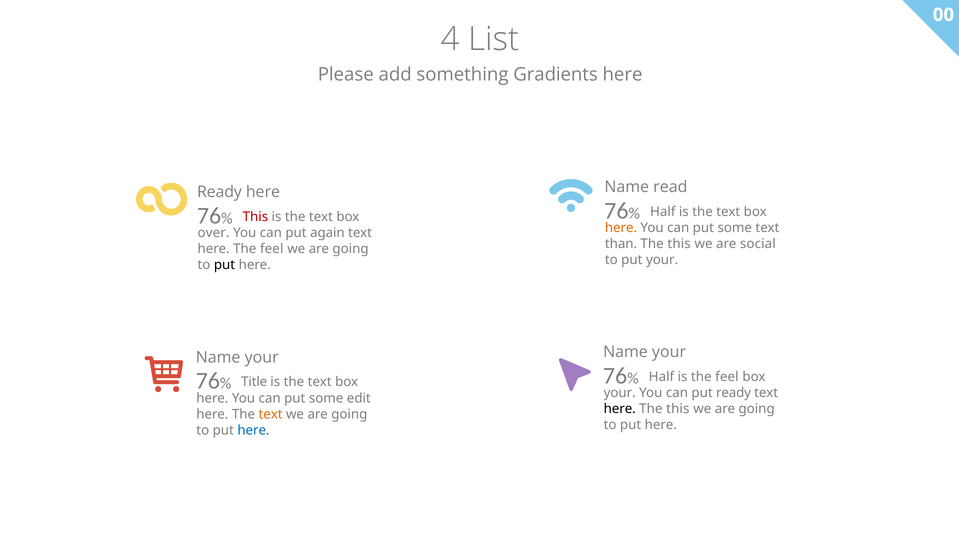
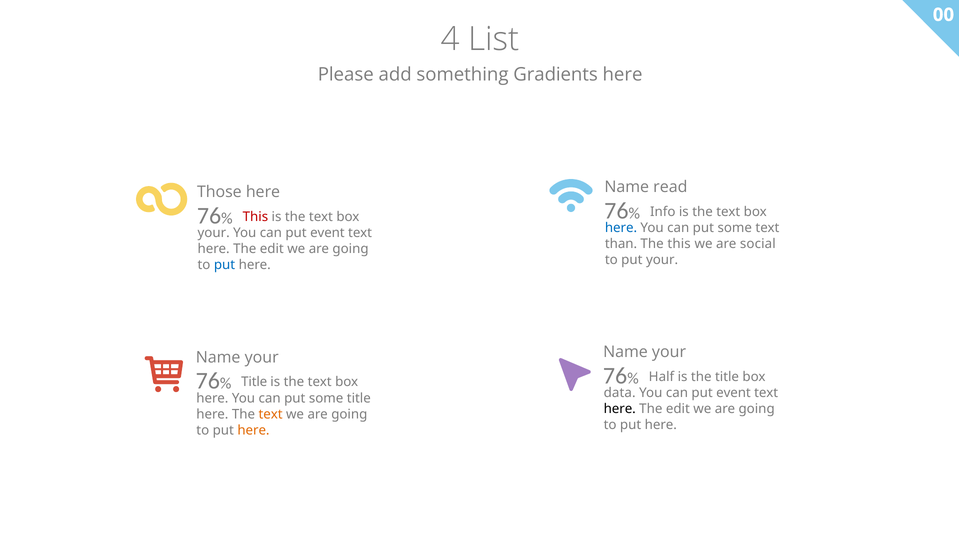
Ready at (219, 192): Ready -> Those
Half at (663, 212): Half -> Info
here at (621, 228) colour: orange -> blue
over at (214, 233): over -> your
again at (327, 233): again -> event
feel at (272, 249): feel -> edit
put at (225, 265) colour: black -> blue
is the feel: feel -> title
your at (620, 393): your -> data
ready at (734, 393): ready -> event
some edit: edit -> title
this at (678, 409): this -> edit
here at (253, 430) colour: blue -> orange
